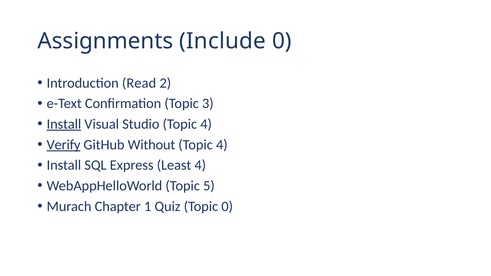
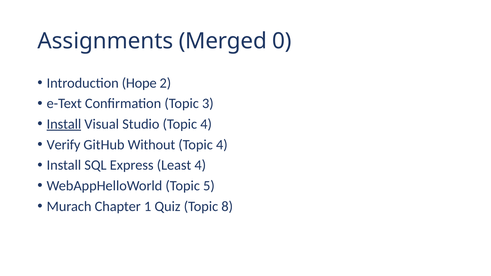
Include: Include -> Merged
Read: Read -> Hope
Verify underline: present -> none
Topic 0: 0 -> 8
